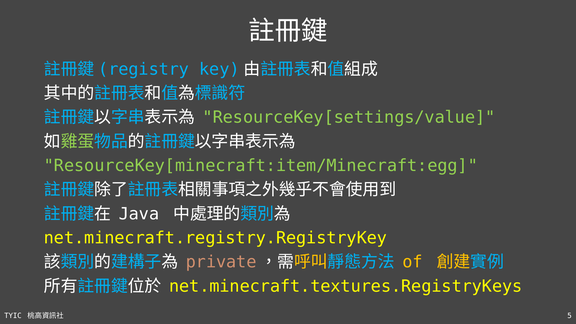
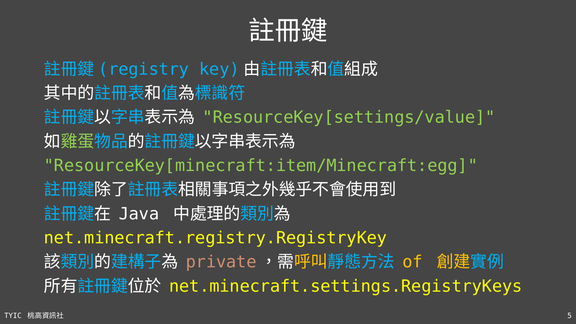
net.minecraft.textures.RegistryKeys: net.minecraft.textures.RegistryKeys -> net.minecraft.settings.RegistryKeys
